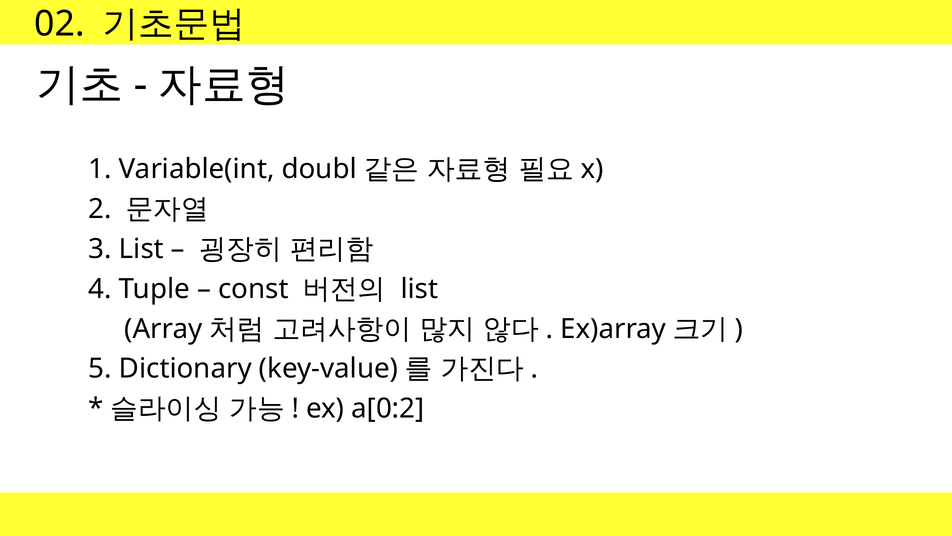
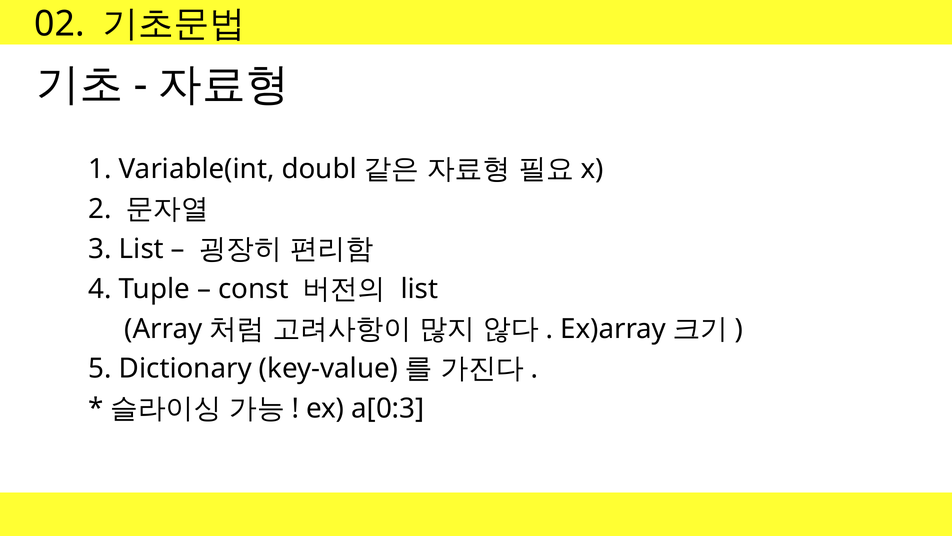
a[0:2: a[0:2 -> a[0:3
